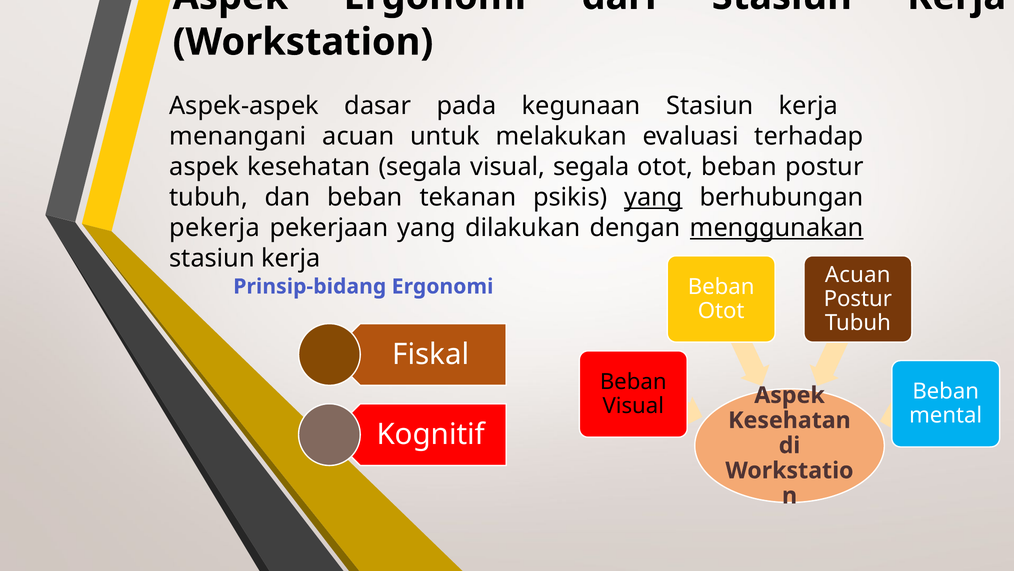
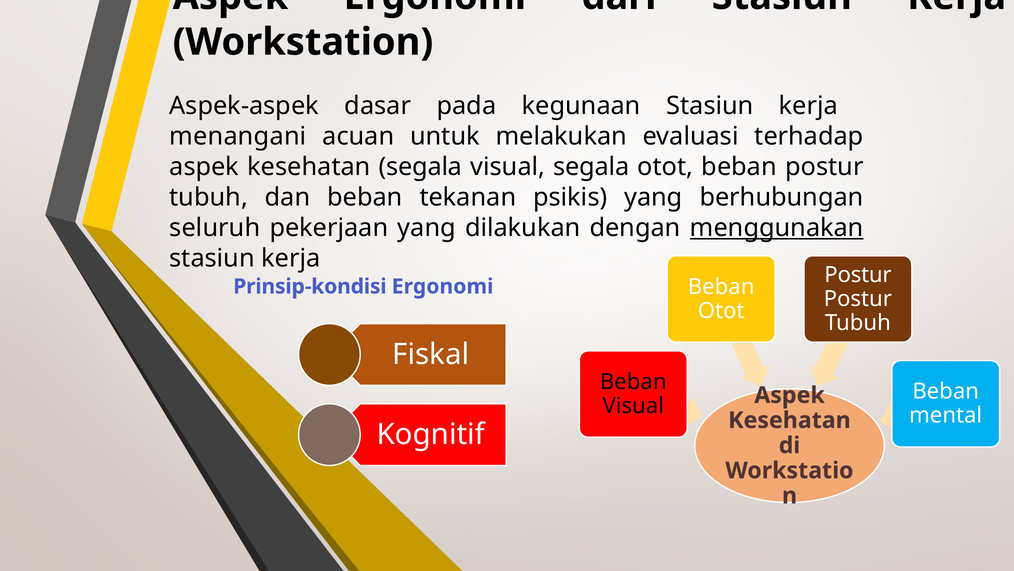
yang at (653, 197) underline: present -> none
pekerja: pekerja -> seluruh
Acuan at (858, 275): Acuan -> Postur
Prinsip-bidang: Prinsip-bidang -> Prinsip-kondisi
